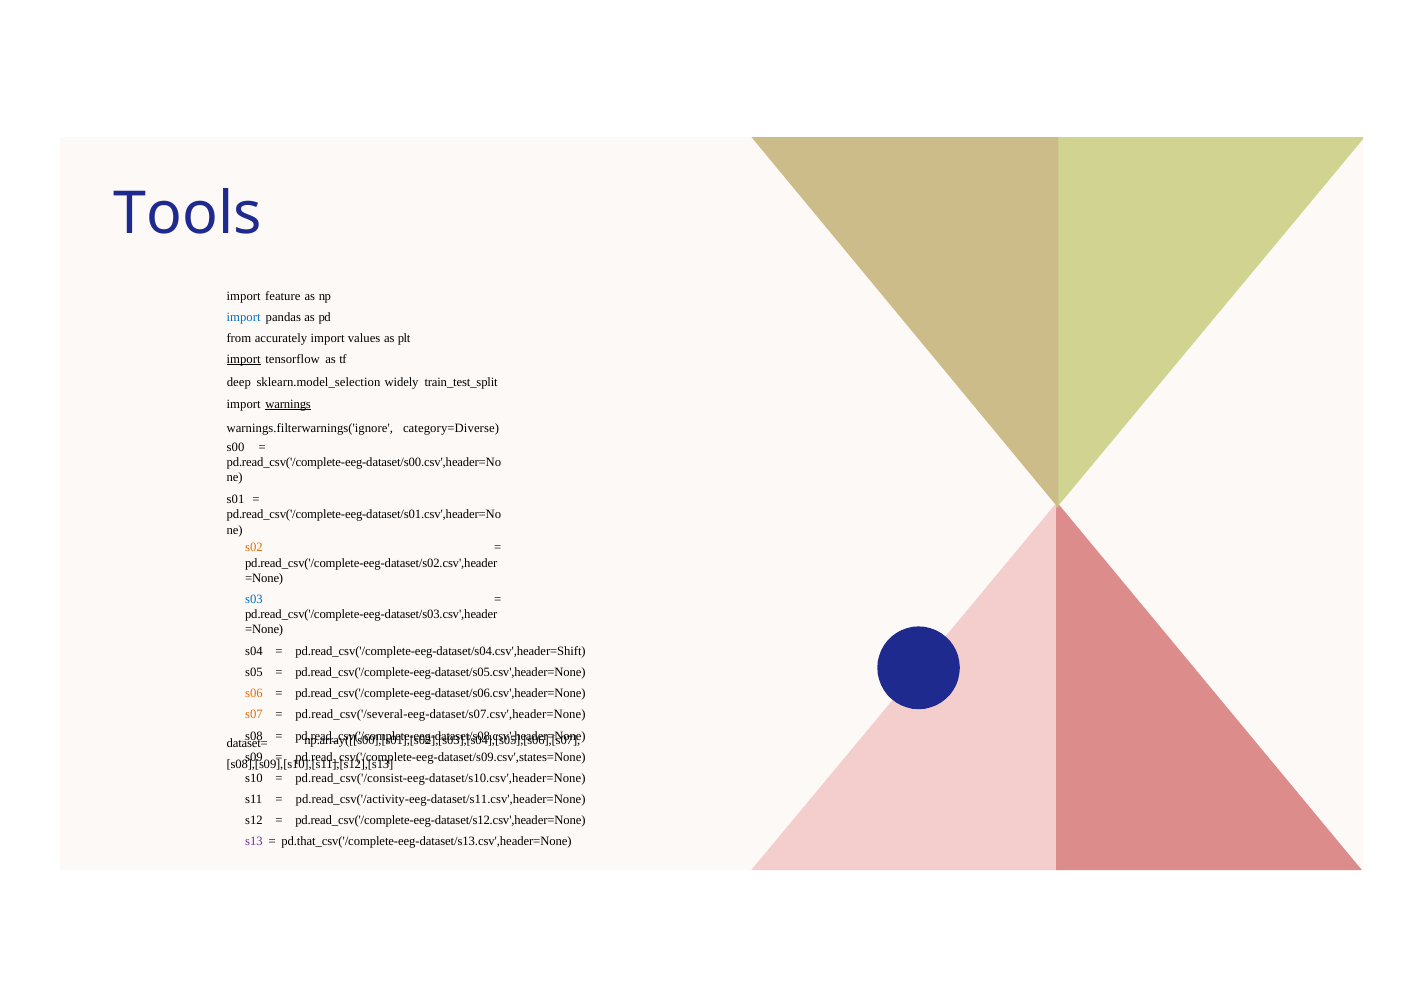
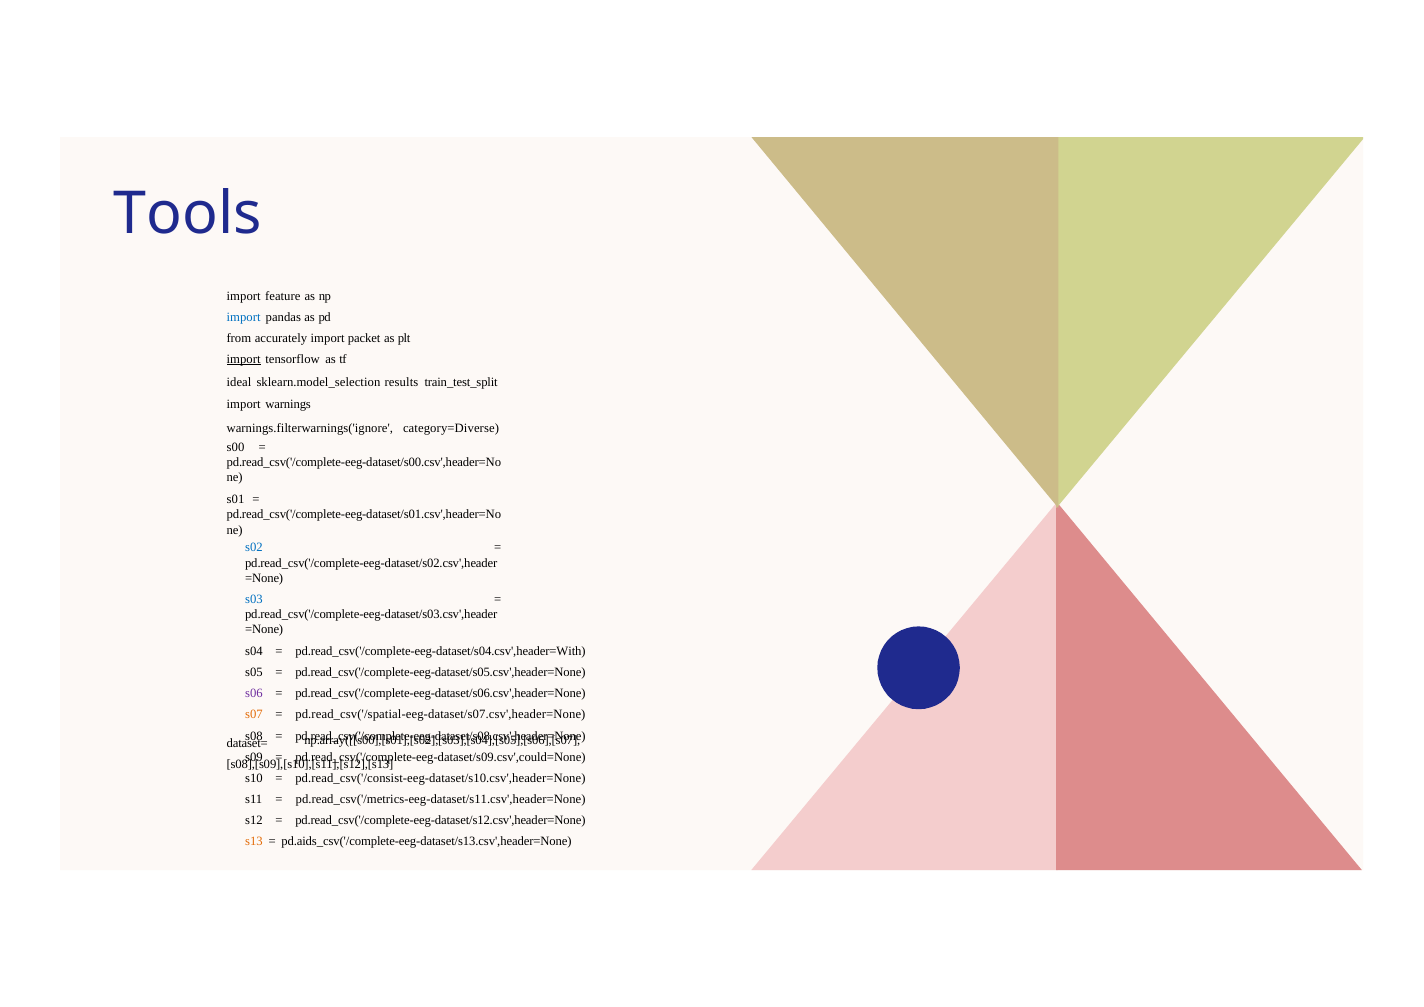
values: values -> packet
deep: deep -> ideal
widely: widely -> results
warnings underline: present -> none
s02 colour: orange -> blue
pd.read_csv('/complete-eeg-dataset/s04.csv',header=Shift: pd.read_csv('/complete-eeg-dataset/s04.csv',header=Shift -> pd.read_csv('/complete-eeg-dataset/s04.csv',header=With
s06 colour: orange -> purple
pd.read_csv('/several-eeg-dataset/s07.csv',header=None: pd.read_csv('/several-eeg-dataset/s07.csv',header=None -> pd.read_csv('/spatial-eeg-dataset/s07.csv',header=None
pd.read_csv('/complete-eeg-dataset/s09.csv',states=None: pd.read_csv('/complete-eeg-dataset/s09.csv',states=None -> pd.read_csv('/complete-eeg-dataset/s09.csv',could=None
pd.read_csv('/activity-eeg-dataset/s11.csv',header=None: pd.read_csv('/activity-eeg-dataset/s11.csv',header=None -> pd.read_csv('/metrics-eeg-dataset/s11.csv',header=None
s13 colour: purple -> orange
pd.that_csv('/complete-eeg-dataset/s13.csv',header=None: pd.that_csv('/complete-eeg-dataset/s13.csv',header=None -> pd.aids_csv('/complete-eeg-dataset/s13.csv',header=None
